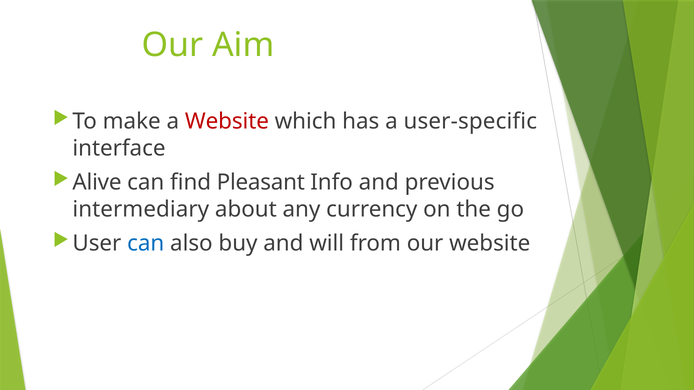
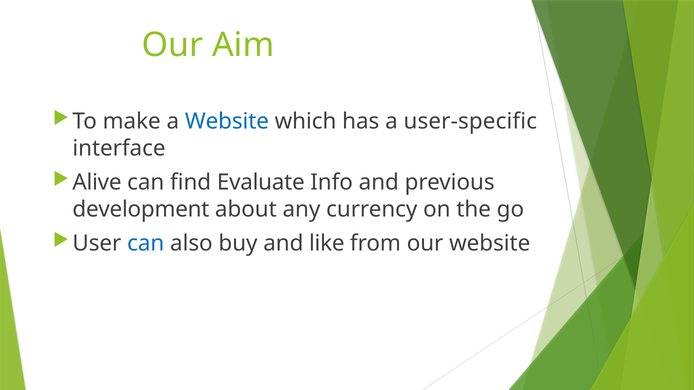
Website at (227, 122) colour: red -> blue
Pleasant: Pleasant -> Evaluate
intermediary: intermediary -> development
will: will -> like
